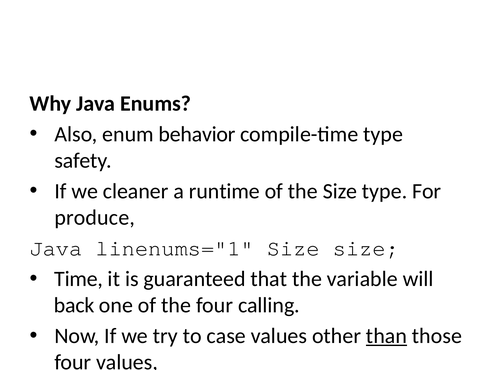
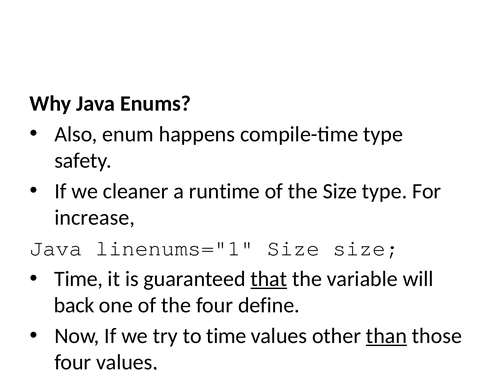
behavior: behavior -> happens
produce: produce -> increase
that underline: none -> present
calling: calling -> define
to case: case -> time
